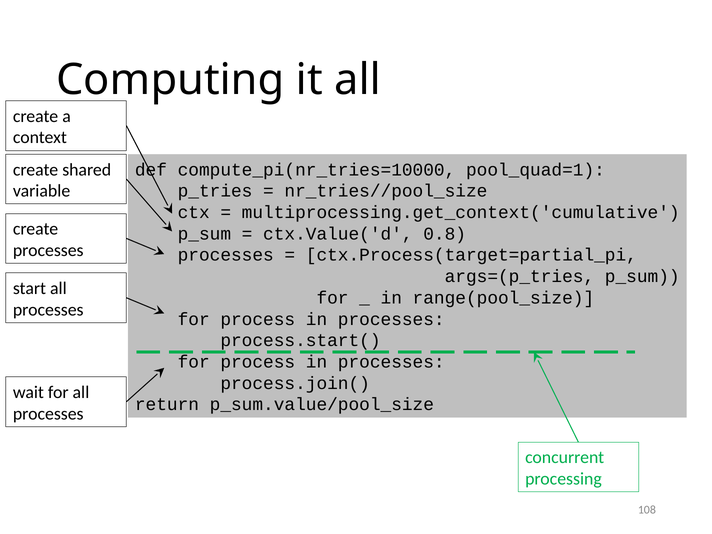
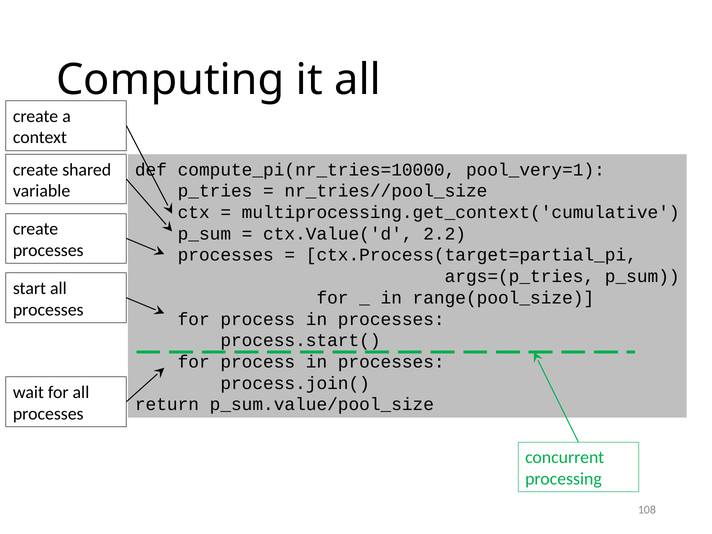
pool_quad=1: pool_quad=1 -> pool_very=1
0.8: 0.8 -> 2.2
